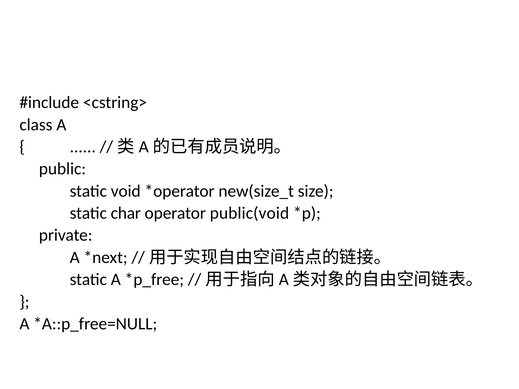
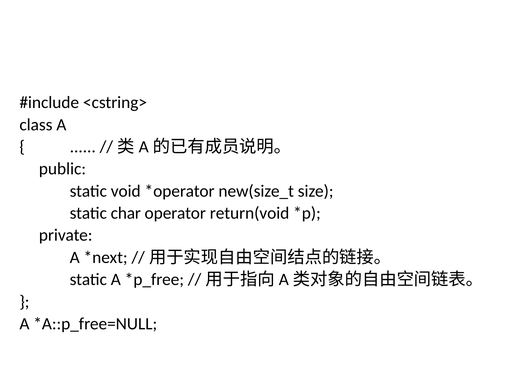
public(void: public(void -> return(void
